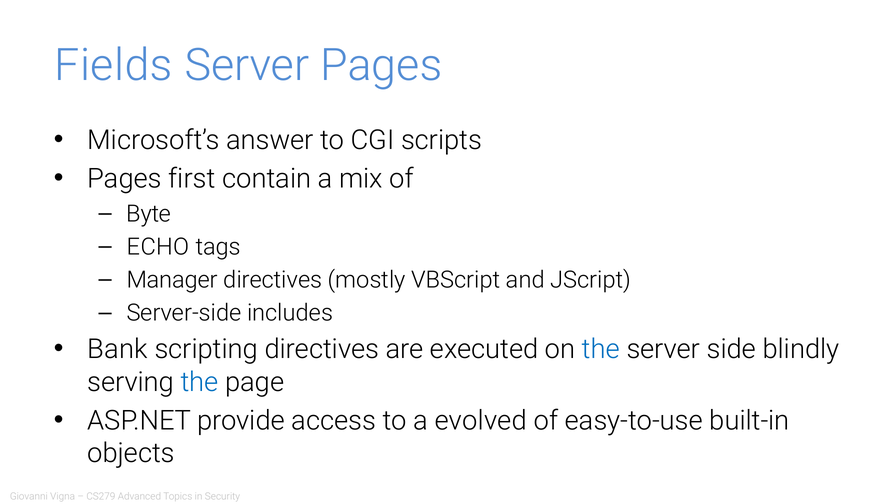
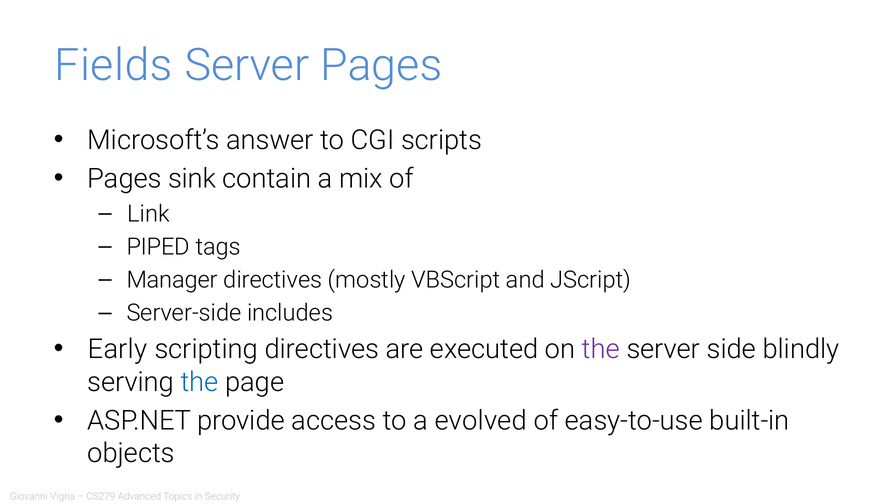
first: first -> sink
Byte: Byte -> Link
ECHO: ECHO -> PIPED
Bank: Bank -> Early
the at (601, 349) colour: blue -> purple
